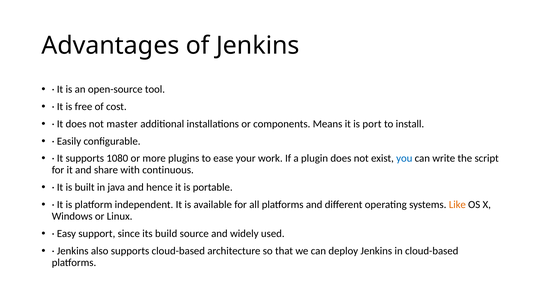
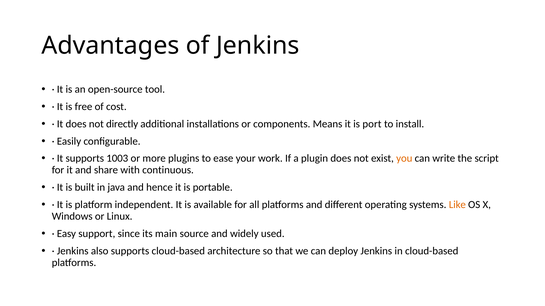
master: master -> directly
1080: 1080 -> 1003
you colour: blue -> orange
build: build -> main
